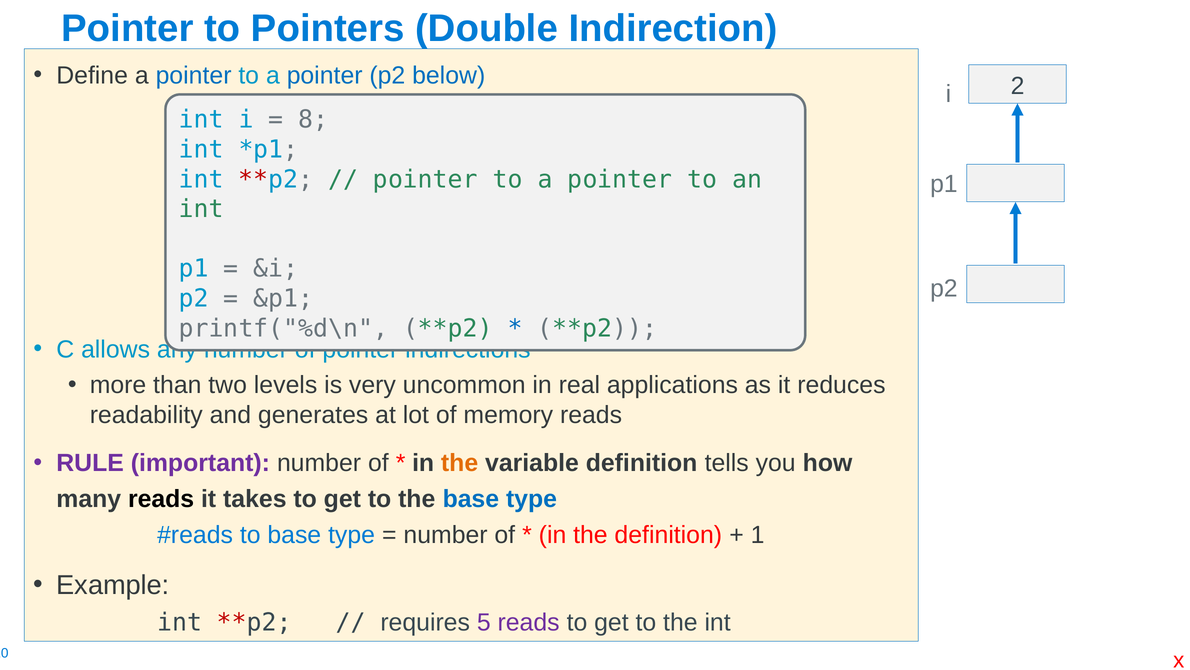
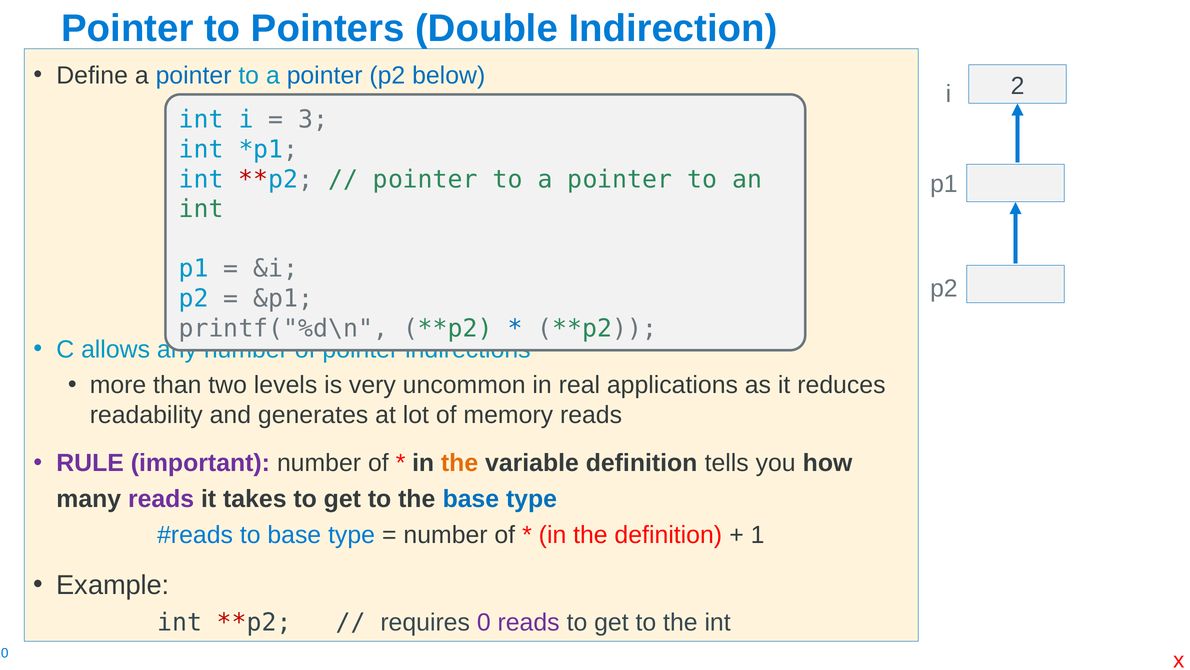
8: 8 -> 3
reads at (161, 498) colour: black -> purple
5: 5 -> 0
